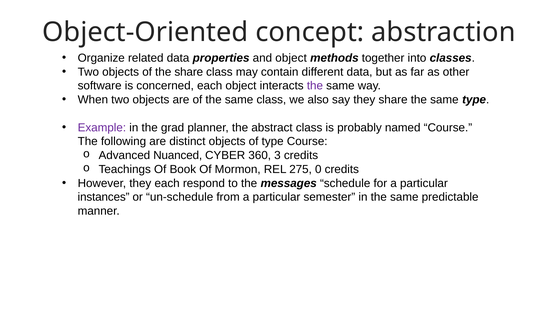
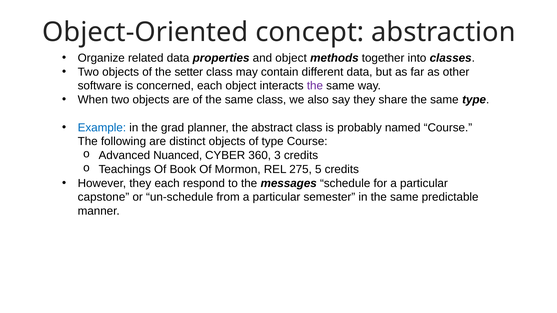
the share: share -> setter
Example colour: purple -> blue
0: 0 -> 5
instances: instances -> capstone
